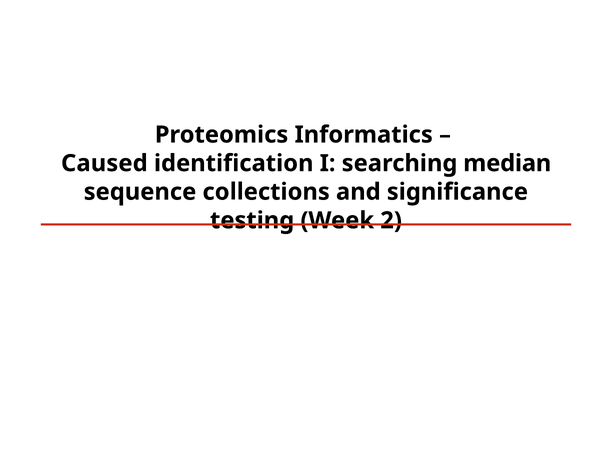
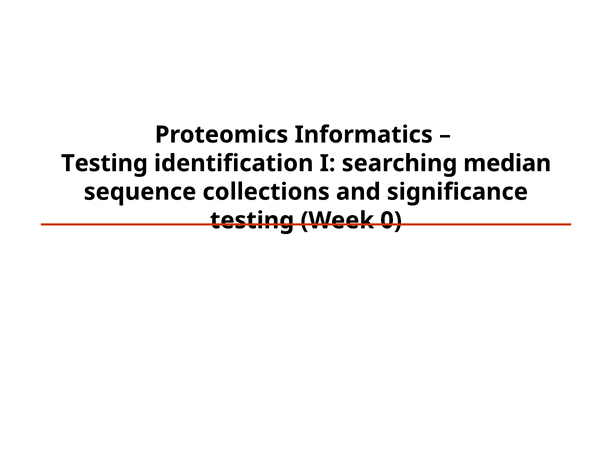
Caused at (104, 163): Caused -> Testing
2: 2 -> 0
